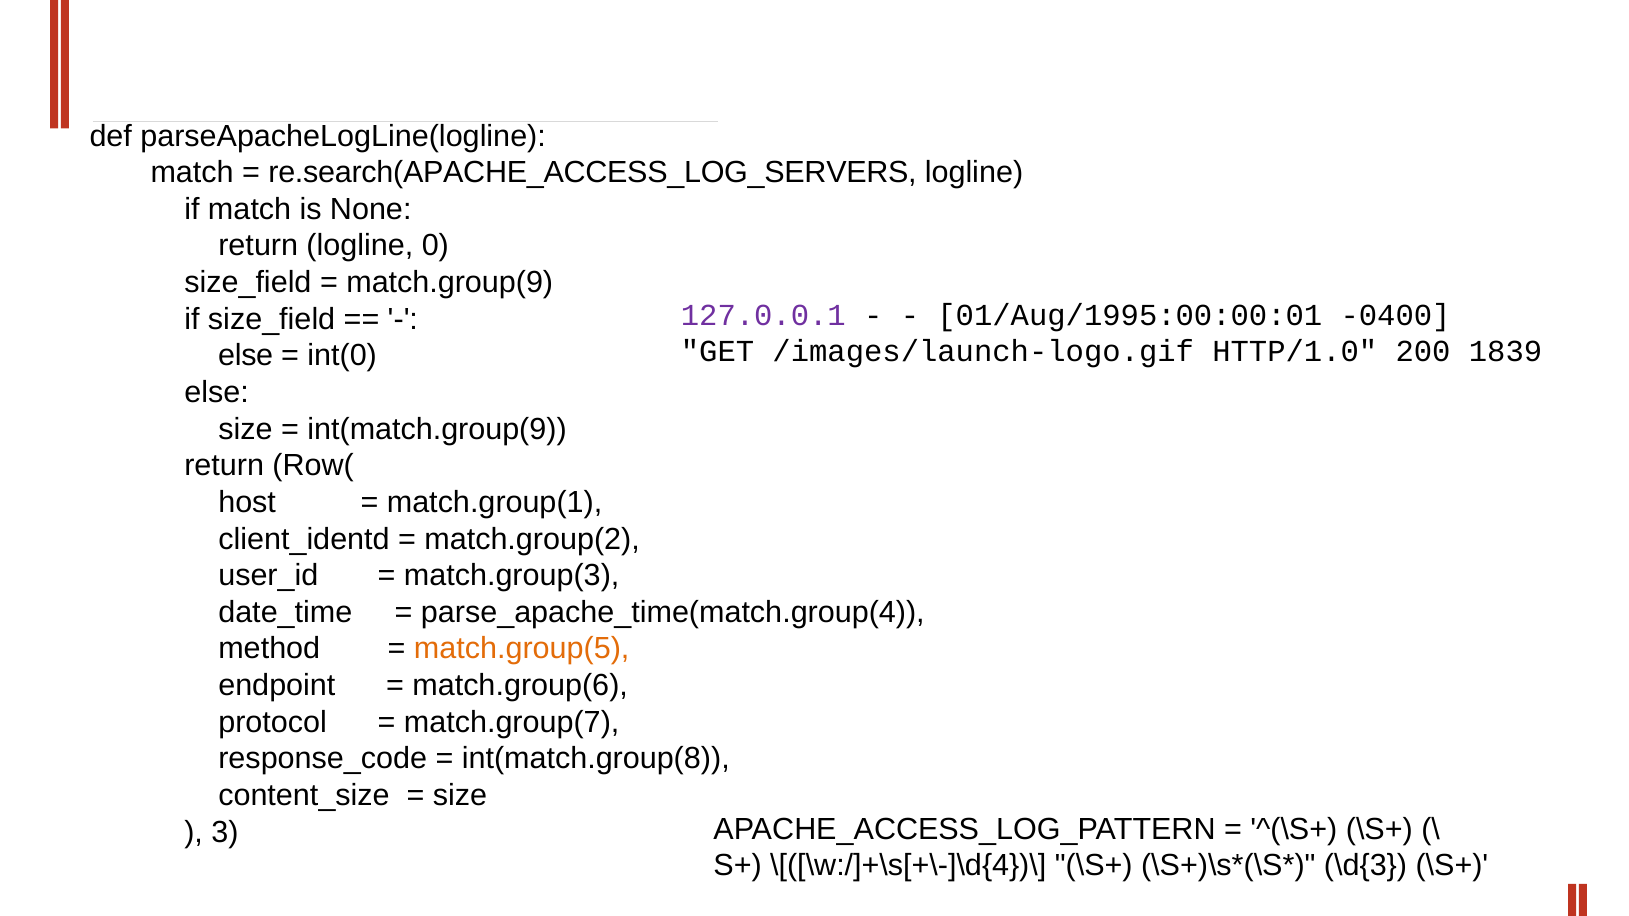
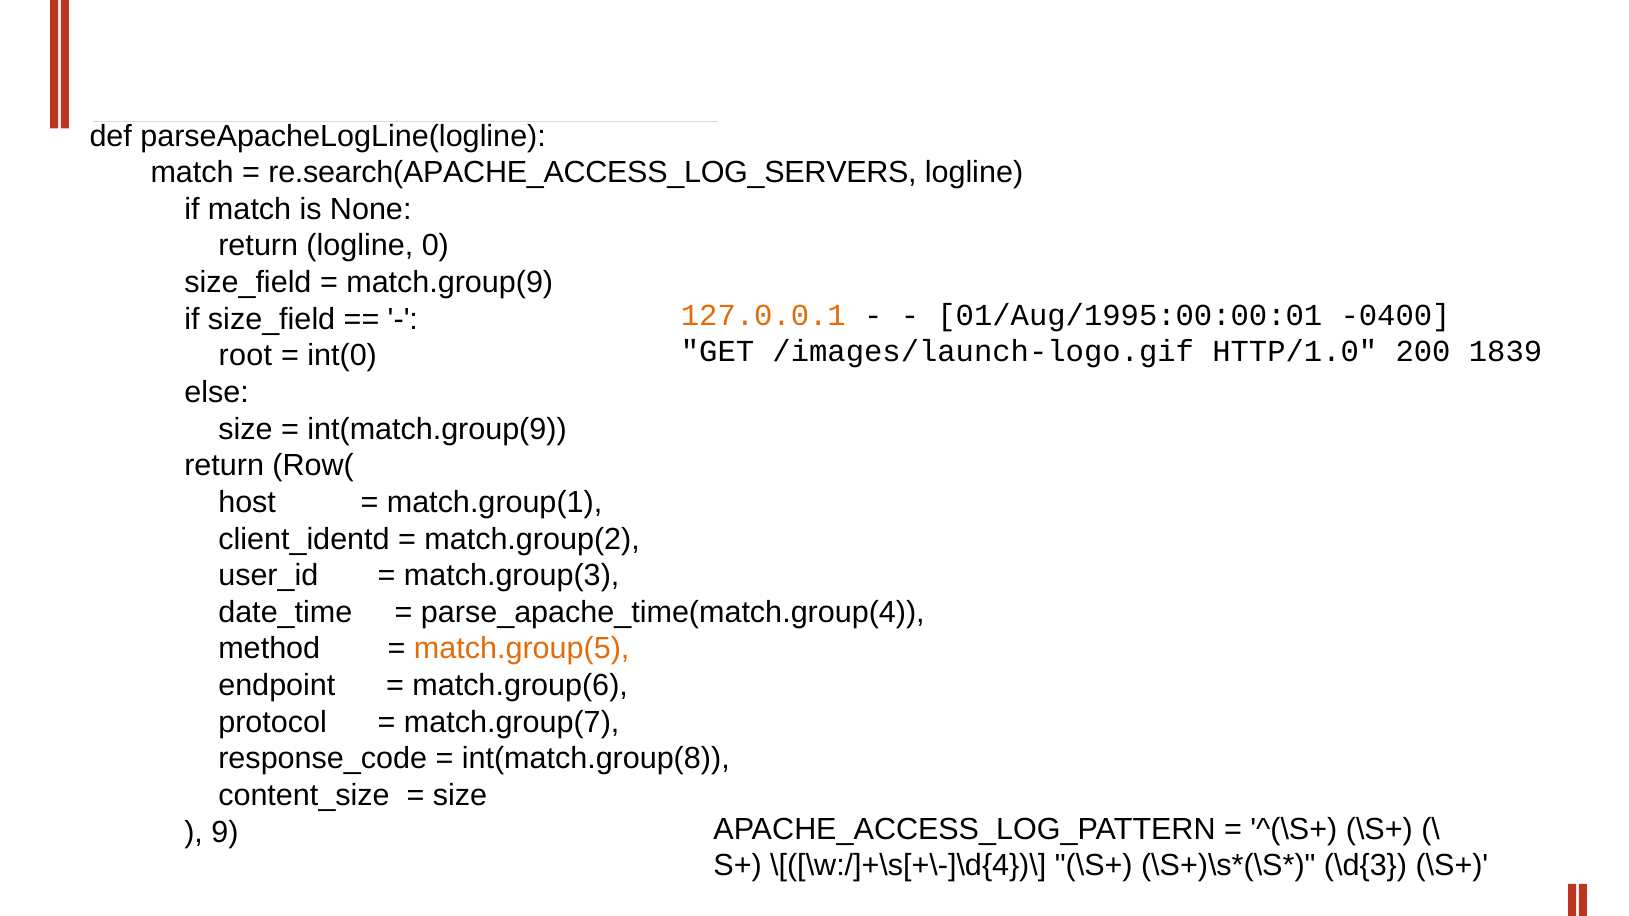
127.0.0.1 colour: purple -> orange
else at (246, 356): else -> root
3: 3 -> 9
